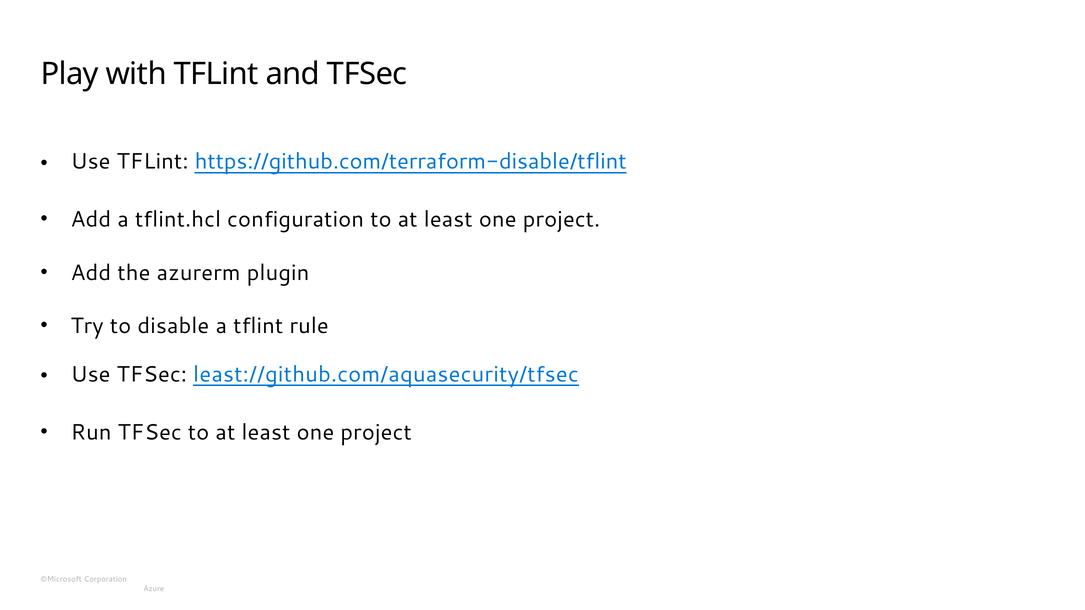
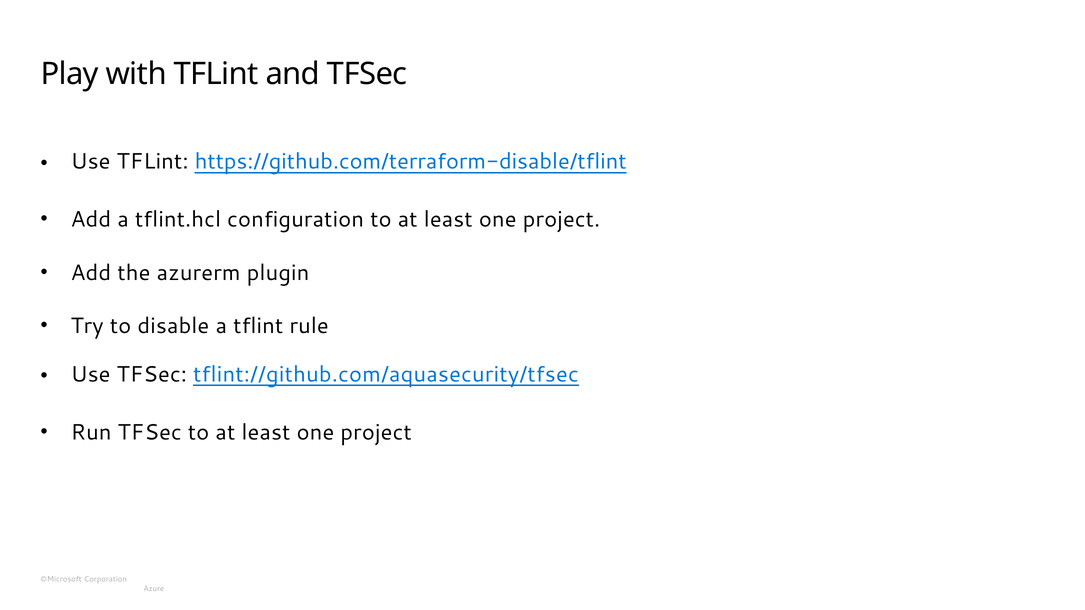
least://github.com/aquasecurity/tfsec: least://github.com/aquasecurity/tfsec -> tflint://github.com/aquasecurity/tfsec
